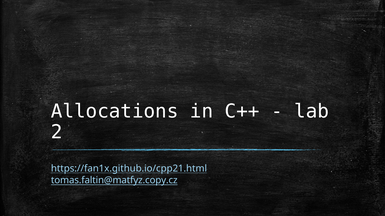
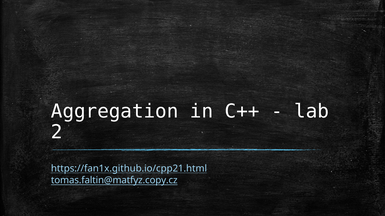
Allocations: Allocations -> Aggregation
